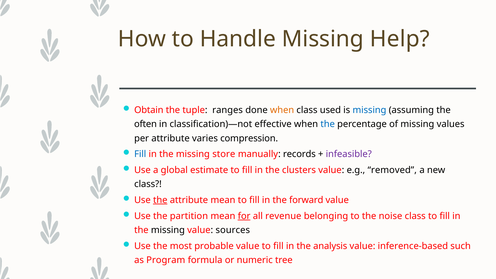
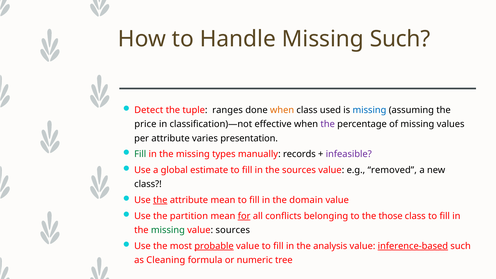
Missing Help: Help -> Such
Obtain: Obtain -> Detect
often: often -> price
the at (328, 124) colour: blue -> purple
compression: compression -> presentation
Fill at (140, 154) colour: blue -> green
store: store -> types
the clusters: clusters -> sources
forward: forward -> domain
revenue: revenue -> conflicts
noise: noise -> those
missing at (168, 230) colour: black -> green
probable underline: none -> present
inference-based underline: none -> present
Program: Program -> Cleaning
